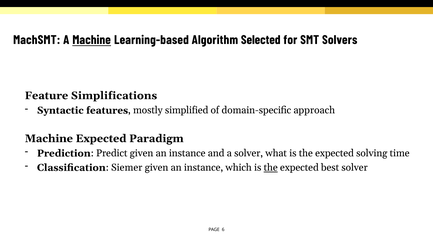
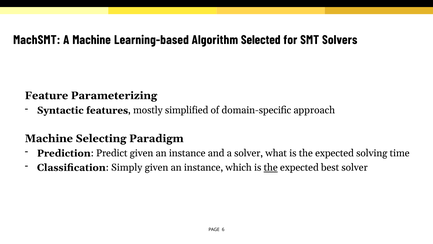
Machine at (92, 40) underline: present -> none
Simplifications: Simplifications -> Parameterizing
Machine Expected: Expected -> Selecting
Siemer: Siemer -> Simply
